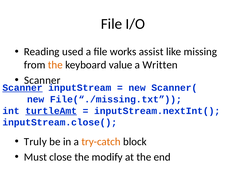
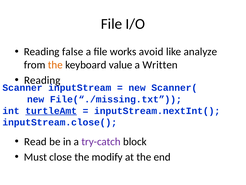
used: used -> false
assist: assist -> avoid
missing: missing -> analyze
Scanner at (42, 80): Scanner -> Reading
Scanner at (22, 88) underline: present -> none
Truly: Truly -> Read
try-catch colour: orange -> purple
